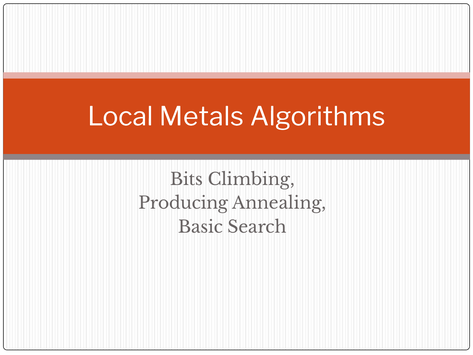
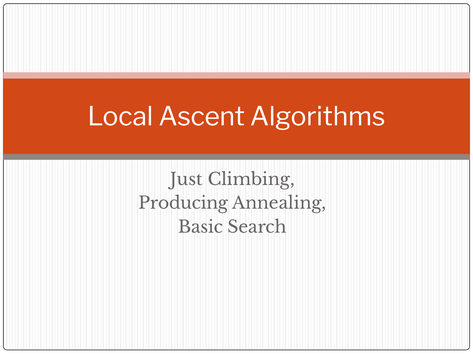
Metals: Metals -> Ascent
Bits: Bits -> Just
